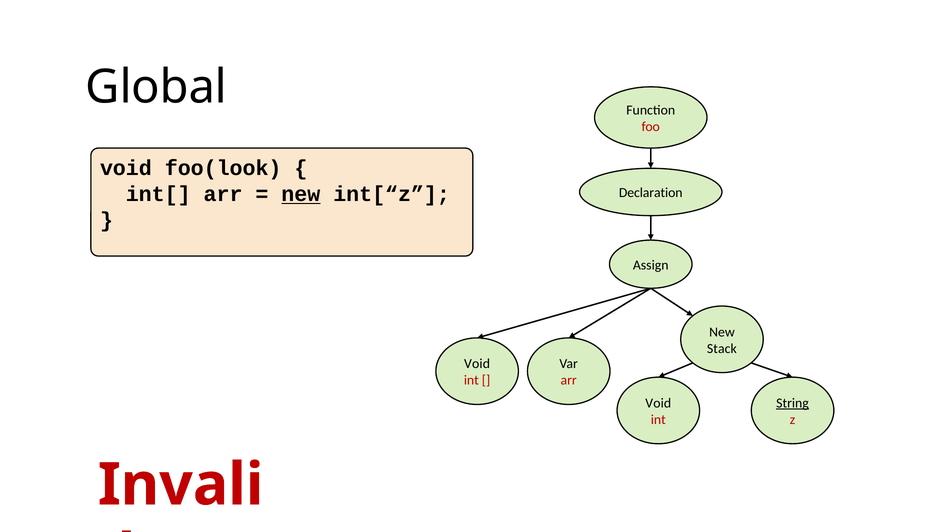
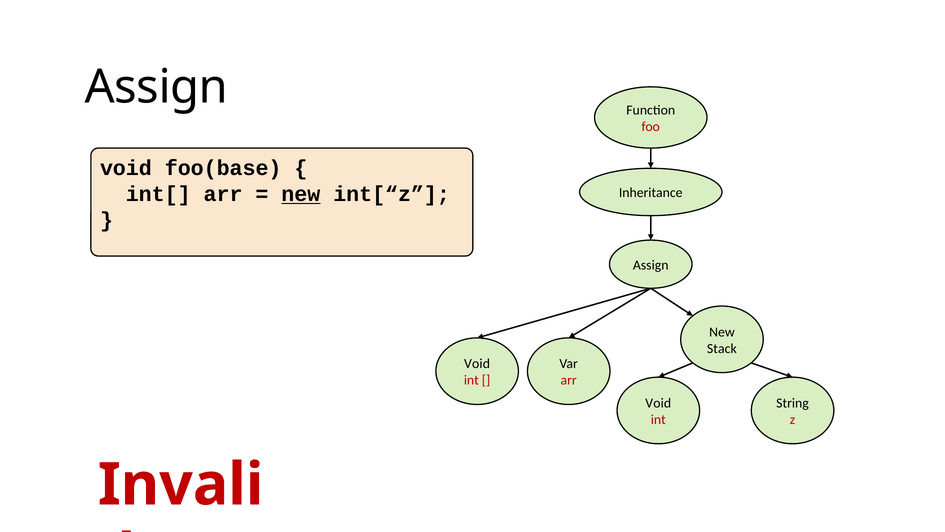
Global at (156, 87): Global -> Assign
foo(look: foo(look -> foo(base
Declaration: Declaration -> Inheritance
String underline: present -> none
